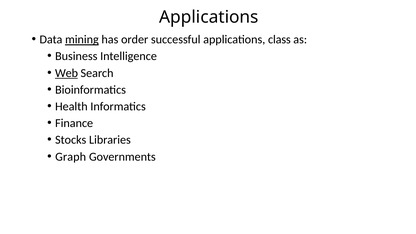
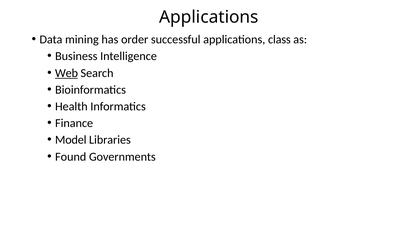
mining underline: present -> none
Stocks: Stocks -> Model
Graph: Graph -> Found
